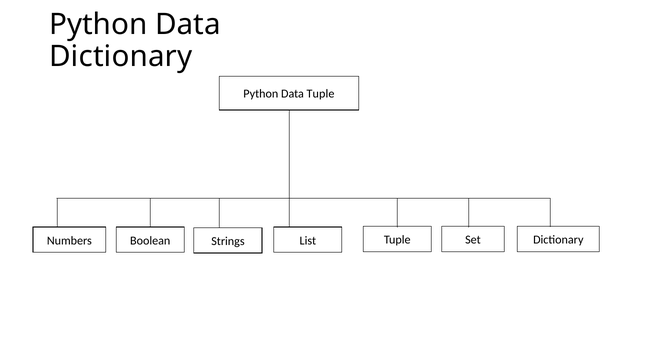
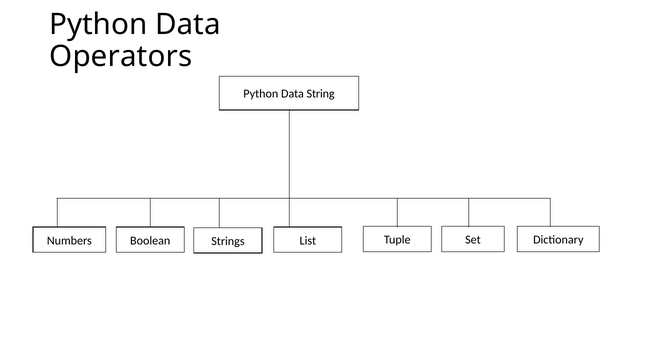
Dictionary at (121, 57): Dictionary -> Operators
Data Tuple: Tuple -> String
